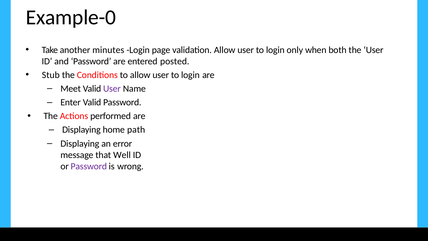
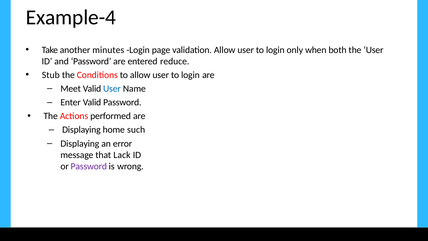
Example-0: Example-0 -> Example-4
posted: posted -> reduce
User at (112, 89) colour: purple -> blue
path: path -> such
Well: Well -> Lack
